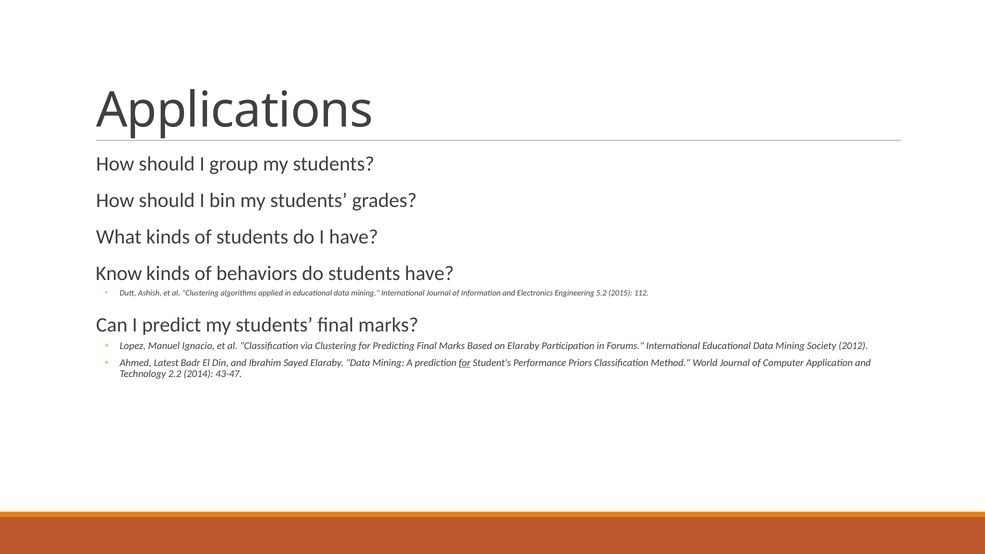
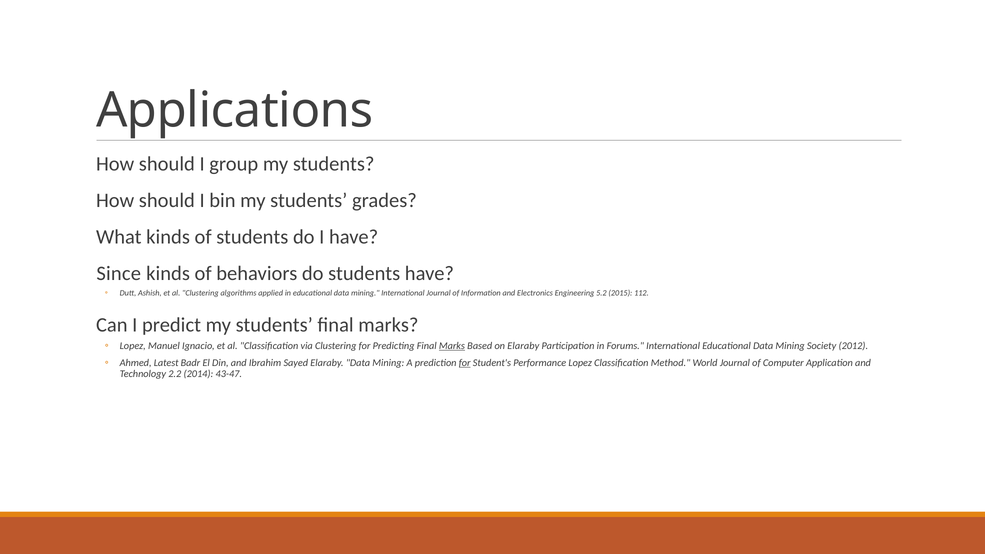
Know: Know -> Since
Marks at (452, 346) underline: none -> present
Performance Priors: Priors -> Lopez
